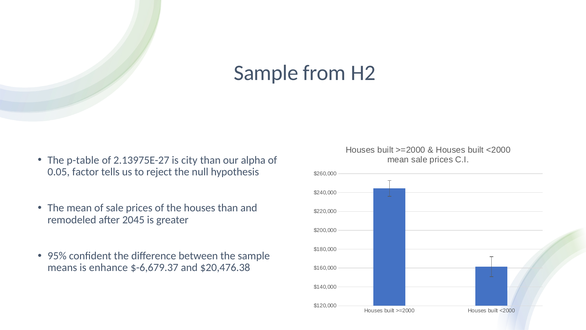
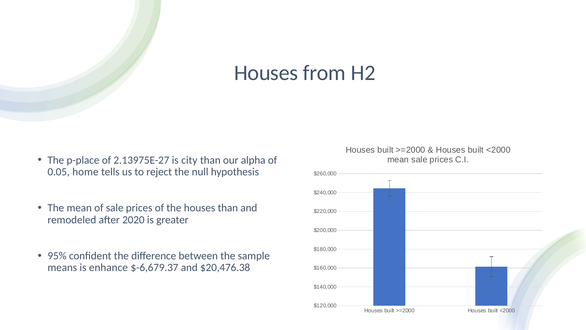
Sample at (266, 73): Sample -> Houses
p-table: p-table -> p-place
factor: factor -> home
2045: 2045 -> 2020
